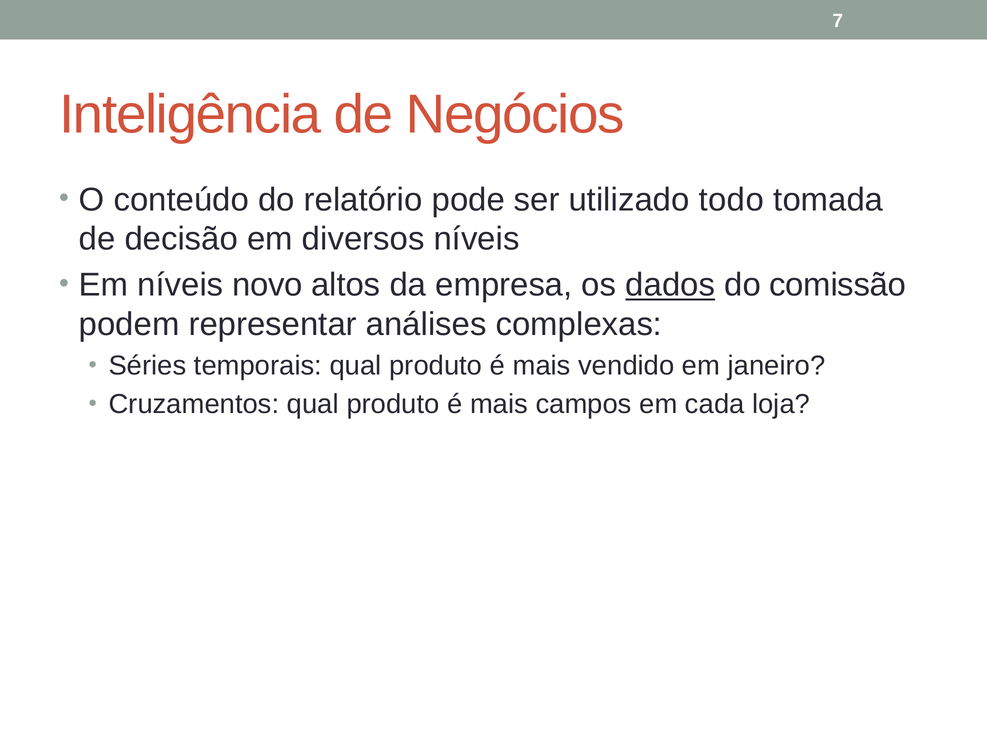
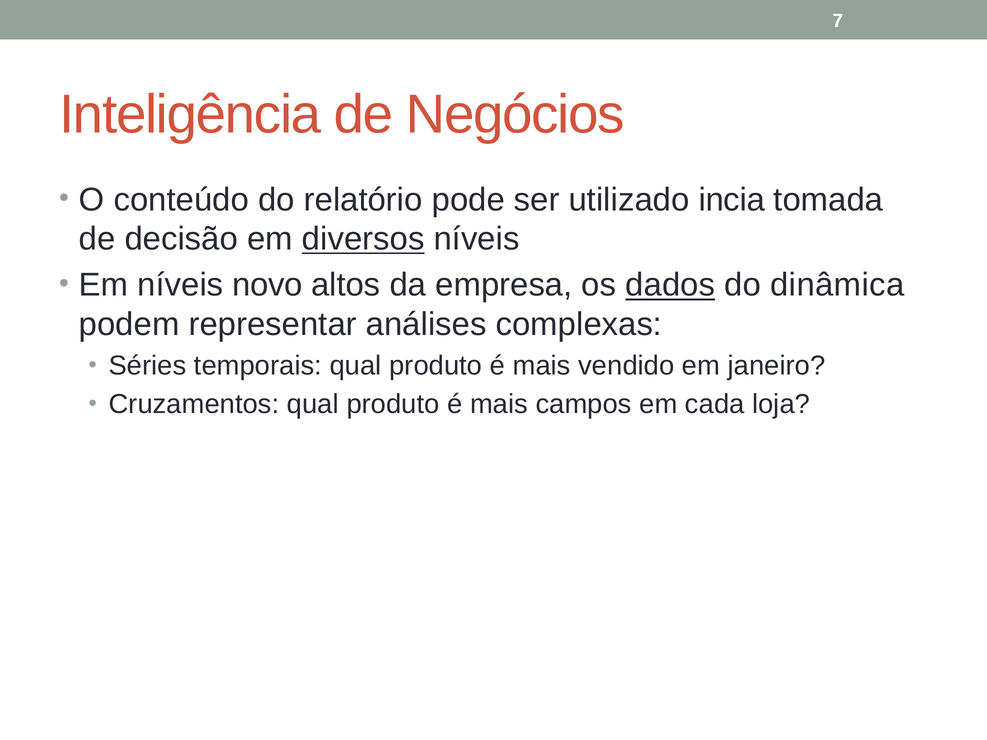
todo: todo -> incia
diversos underline: none -> present
comissão: comissão -> dinâmica
